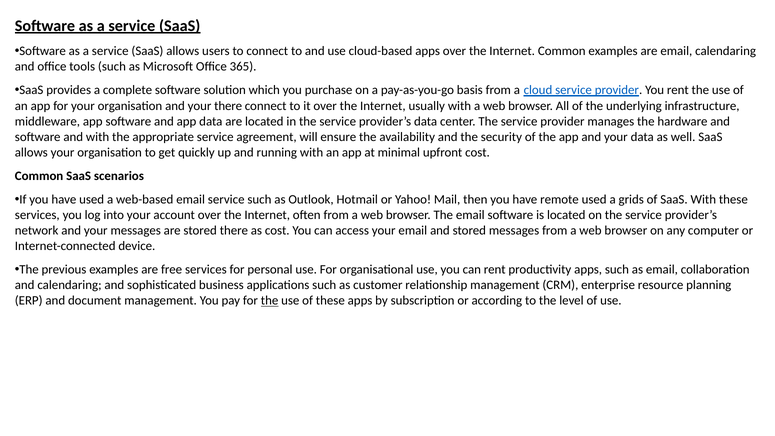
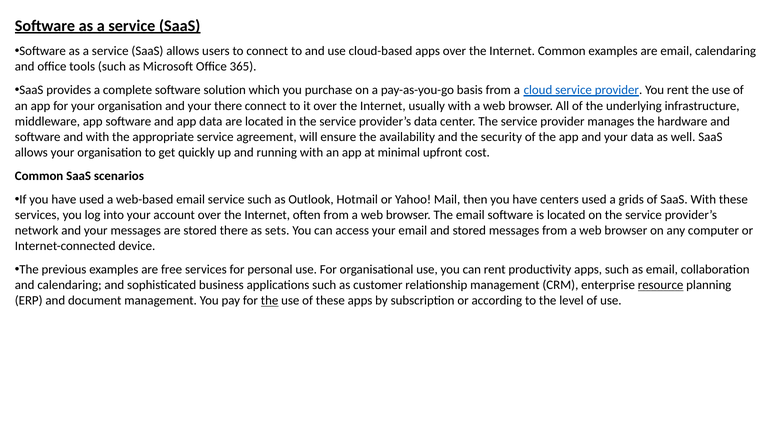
remote: remote -> centers
as cost: cost -> sets
resource underline: none -> present
